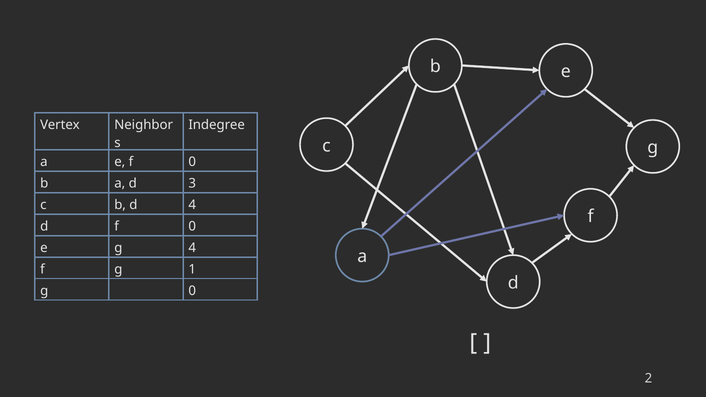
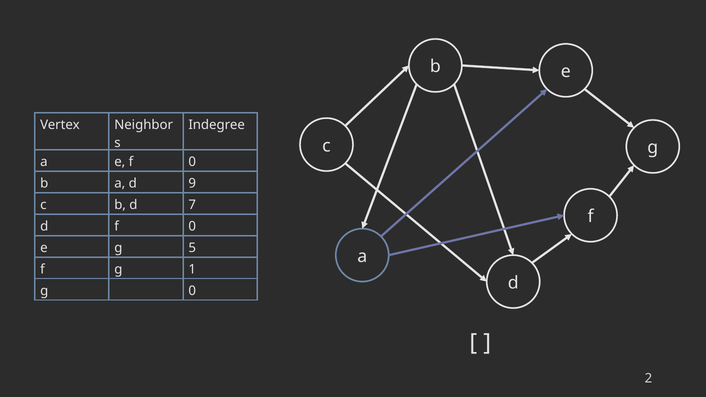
3: 3 -> 9
d 4: 4 -> 7
g 4: 4 -> 5
